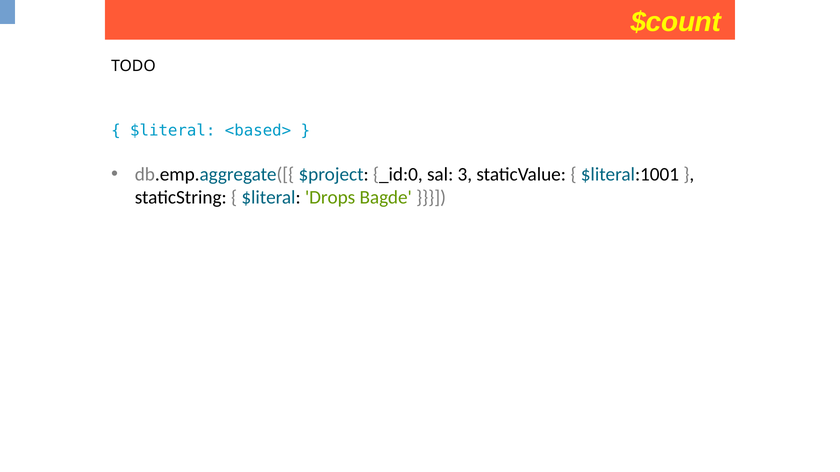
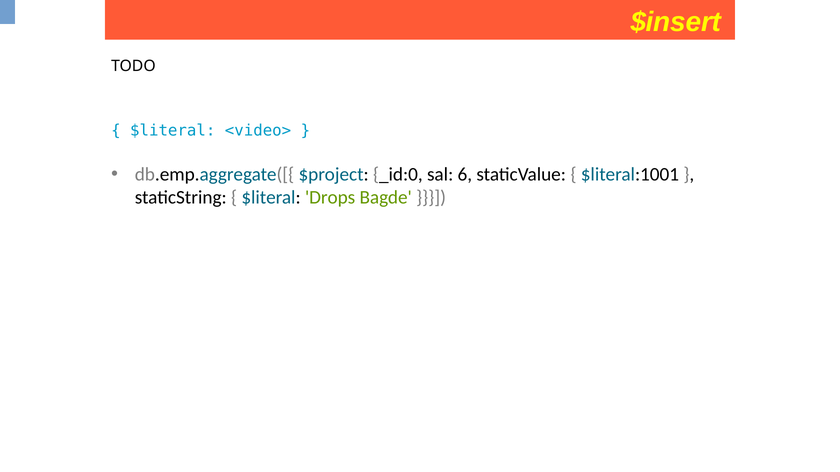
$count: $count -> $insert
<based>: <based> -> <video>
3: 3 -> 6
